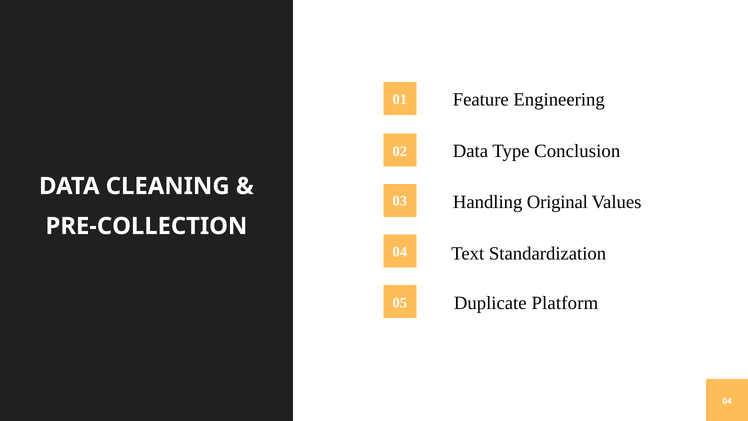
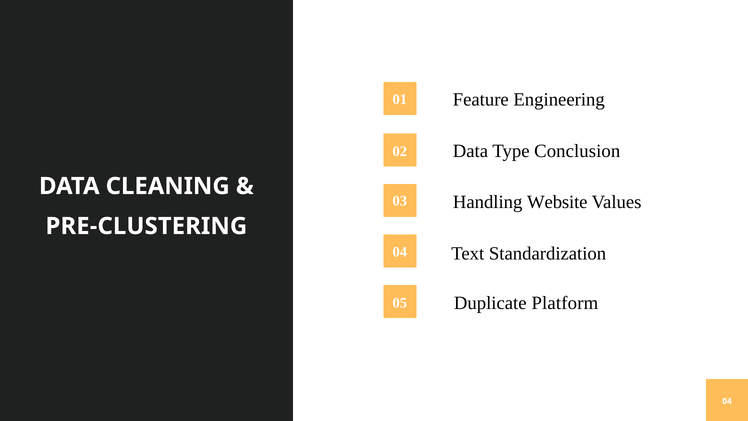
Original: Original -> Website
PRE-COLLECTION: PRE-COLLECTION -> PRE-CLUSTERING
